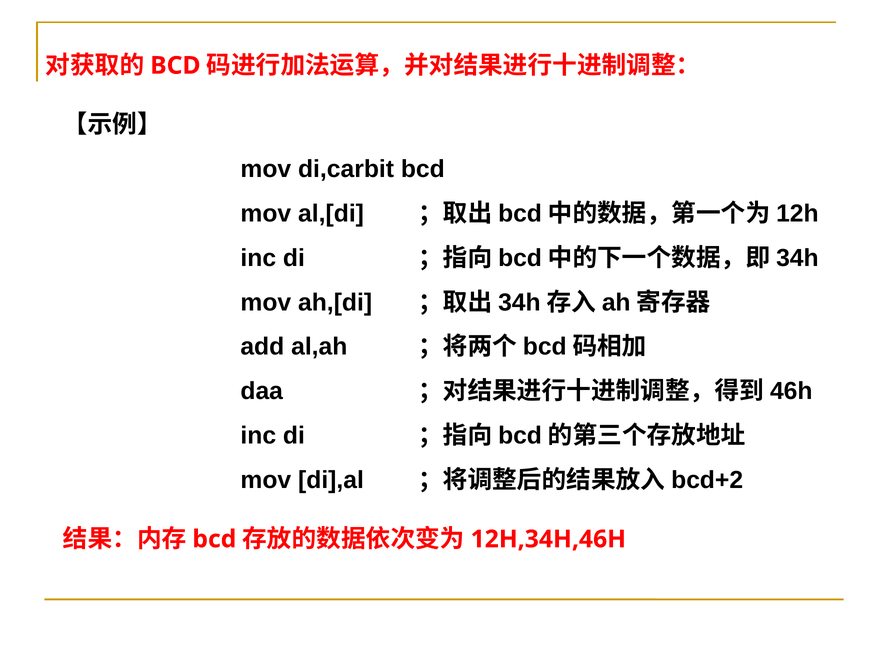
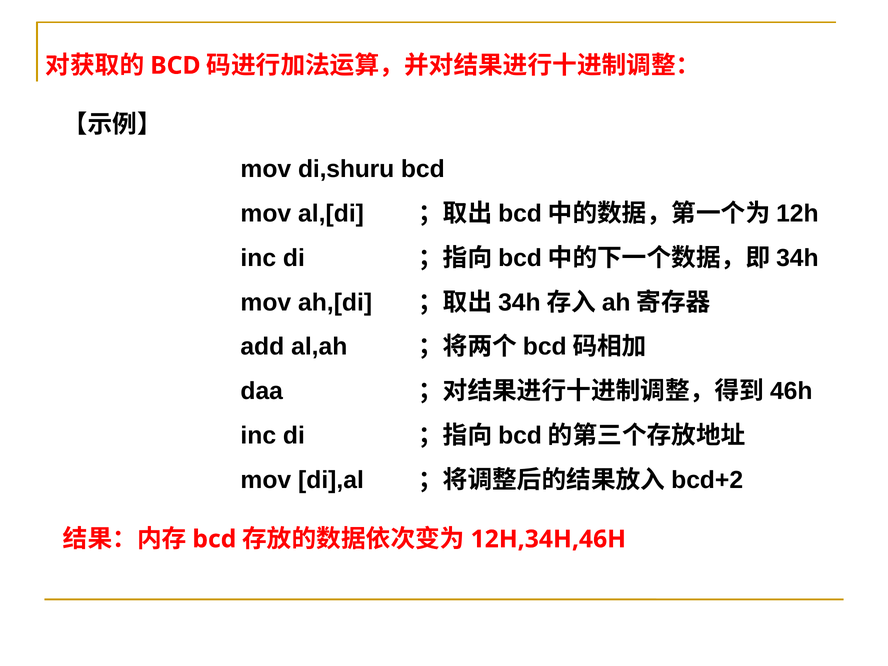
di,carbit: di,carbit -> di,shuru
